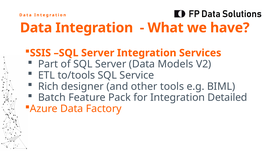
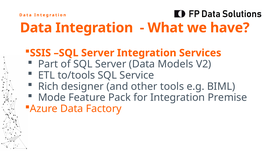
Batch: Batch -> Mode
Detailed: Detailed -> Premise
